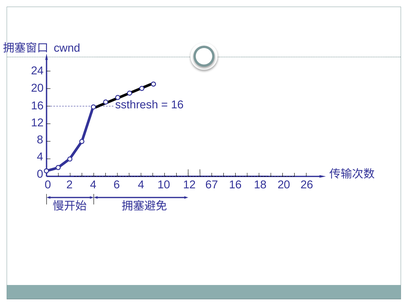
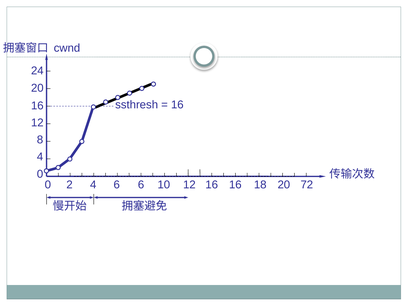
6 4: 4 -> 6
10 12 67: 67 -> 16
26: 26 -> 72
